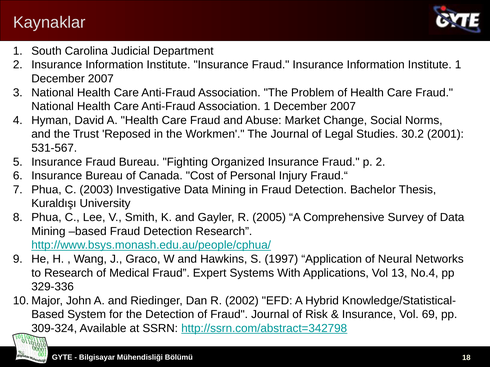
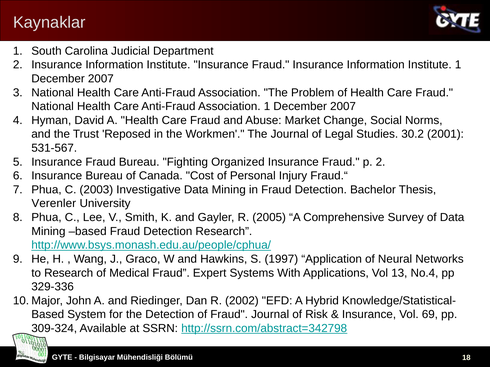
Kuraldışı: Kuraldışı -> Verenler
